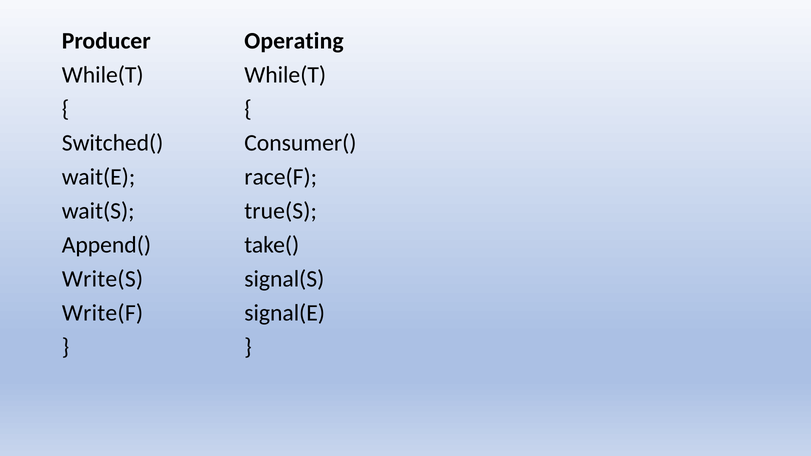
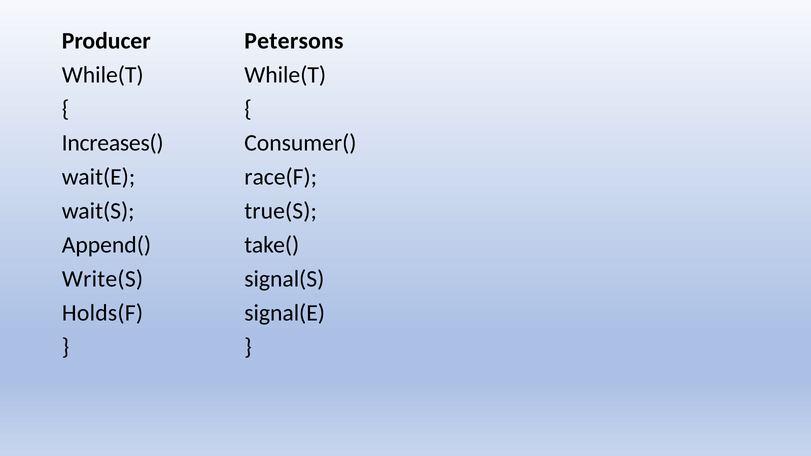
Operating: Operating -> Petersons
Switched(: Switched( -> Increases(
Write(F: Write(F -> Holds(F
